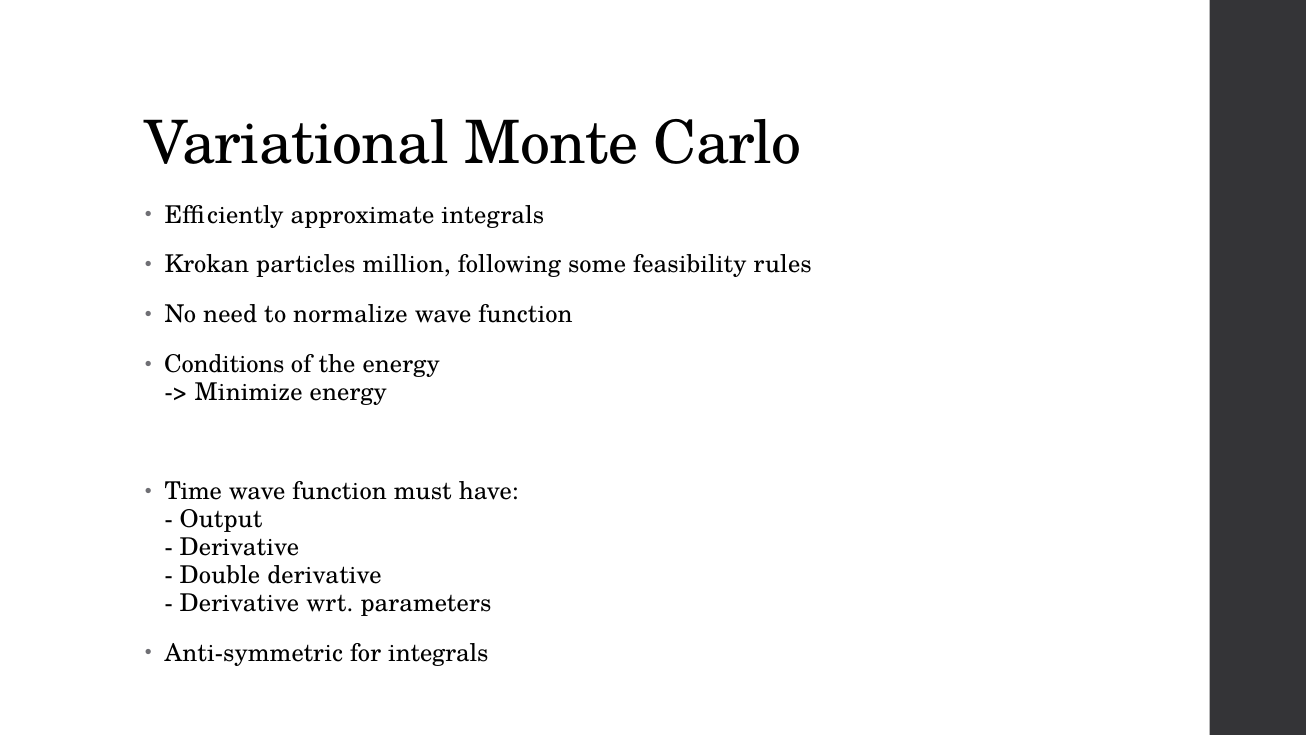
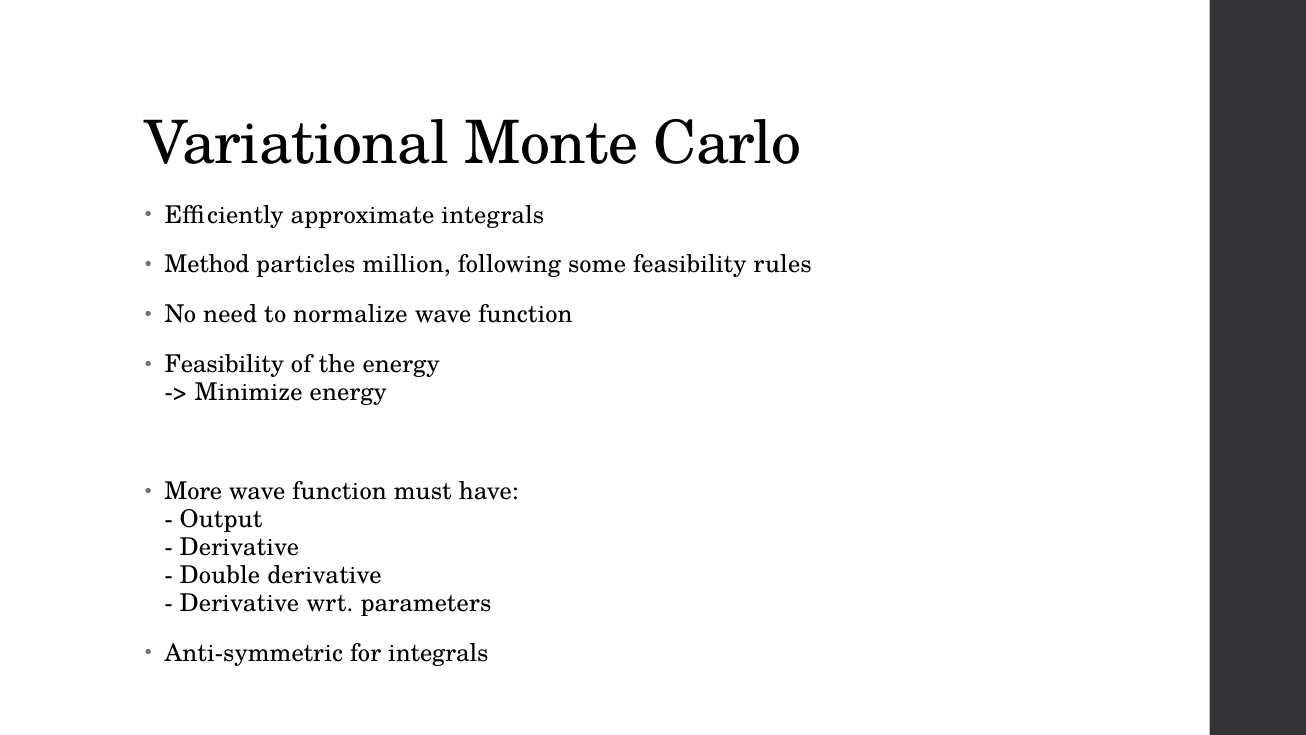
Krokan: Krokan -> Method
Conditions at (224, 364): Conditions -> Feasibility
Time: Time -> More
